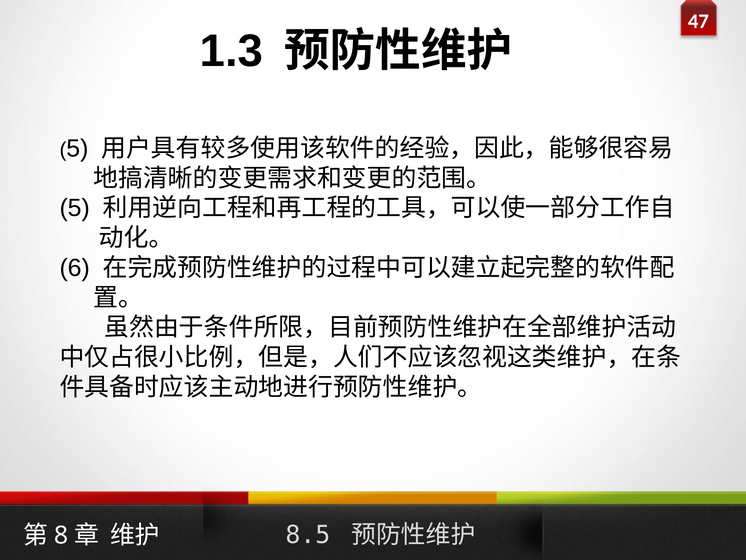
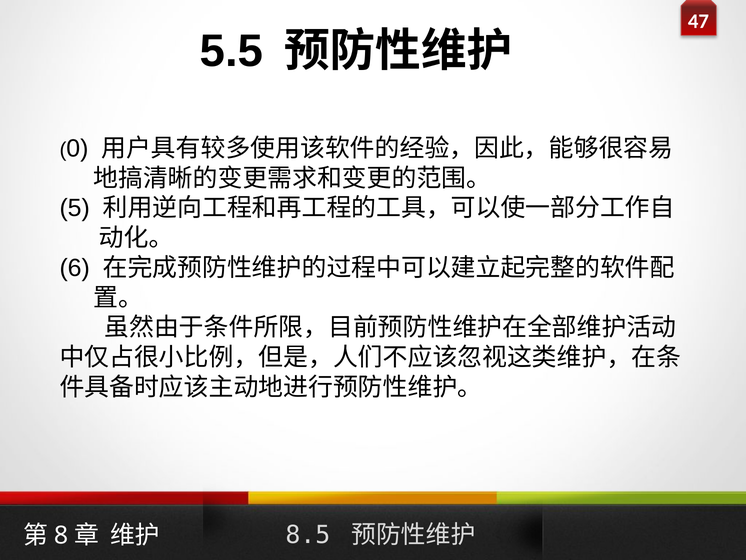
1.3: 1.3 -> 5.5
5 at (77, 148): 5 -> 0
